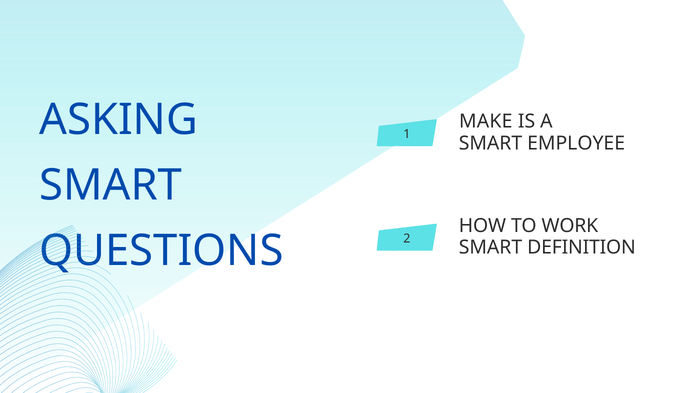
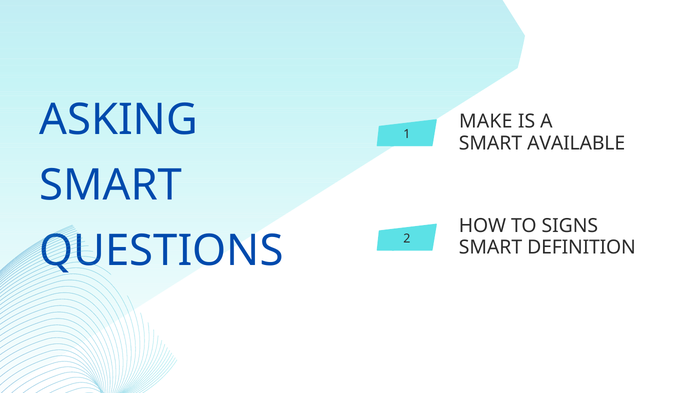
EMPLOYEE: EMPLOYEE -> AVAILABLE
WORK: WORK -> SIGNS
